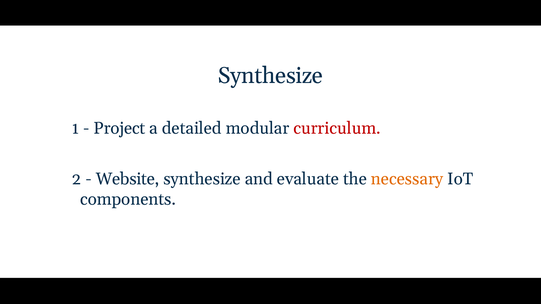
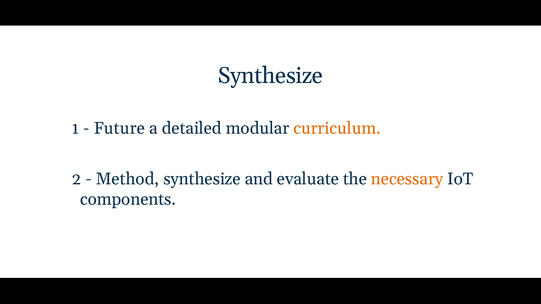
Project: Project -> Future
curriculum colour: red -> orange
Website: Website -> Method
